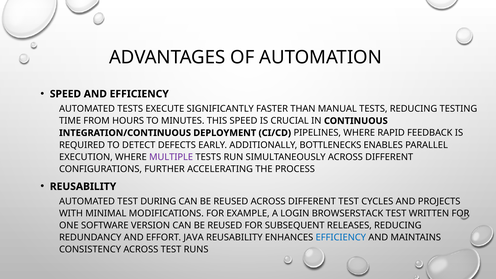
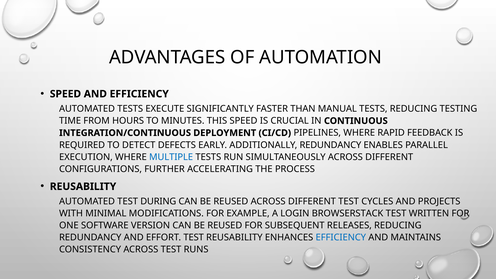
ADDITIONALLY BOTTLENECKS: BOTTLENECKS -> REDUNDANCY
MULTIPLE colour: purple -> blue
EFFORT JAVA: JAVA -> TEST
